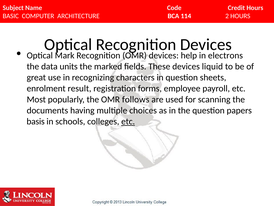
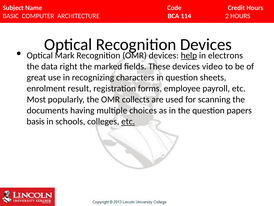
help underline: none -> present
units: units -> right
liquid: liquid -> video
follows: follows -> collects
